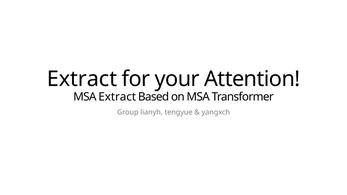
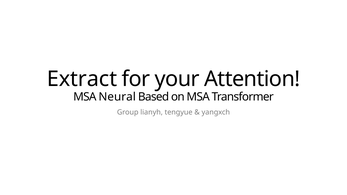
MSA Extract: Extract -> Neural
